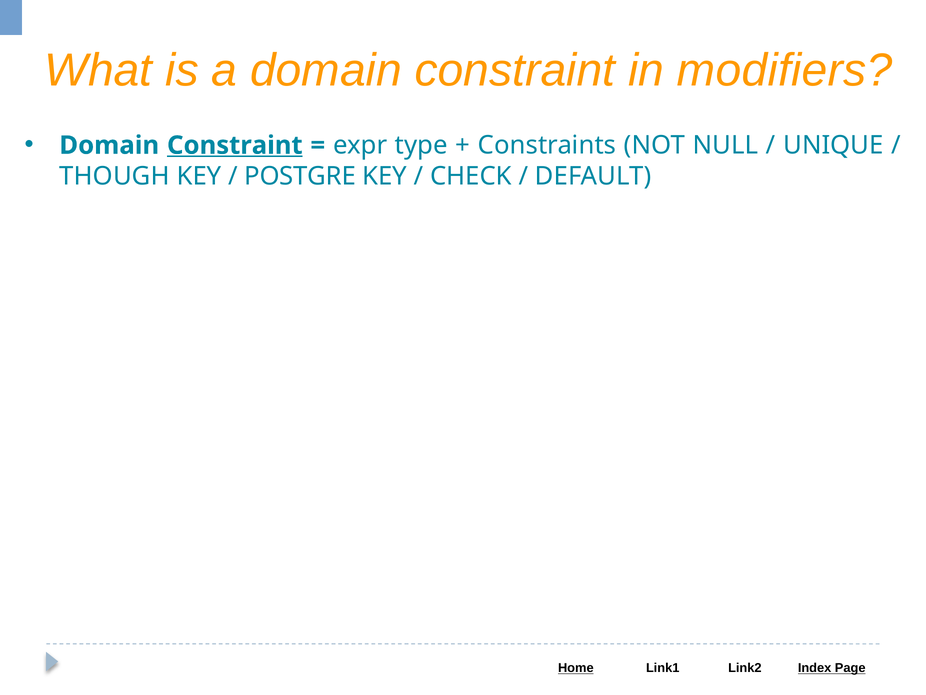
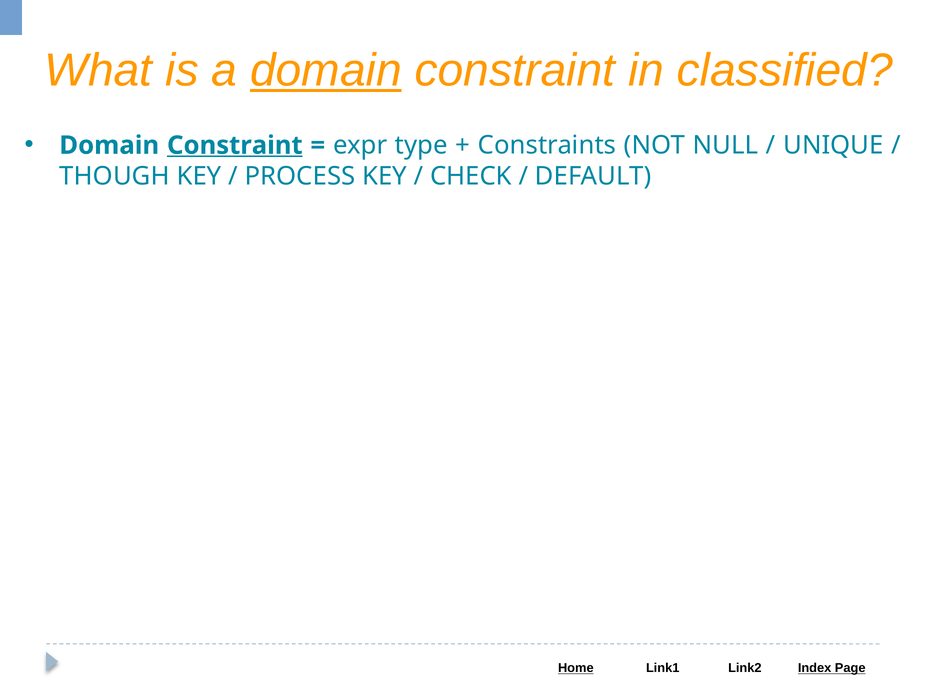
domain at (326, 70) underline: none -> present
modifiers: modifiers -> classified
POSTGRE: POSTGRE -> PROCESS
